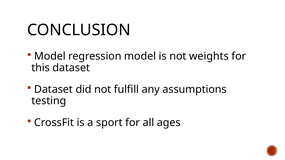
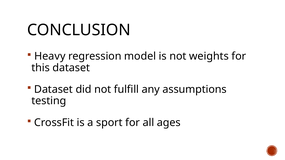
Model at (50, 56): Model -> Heavy
